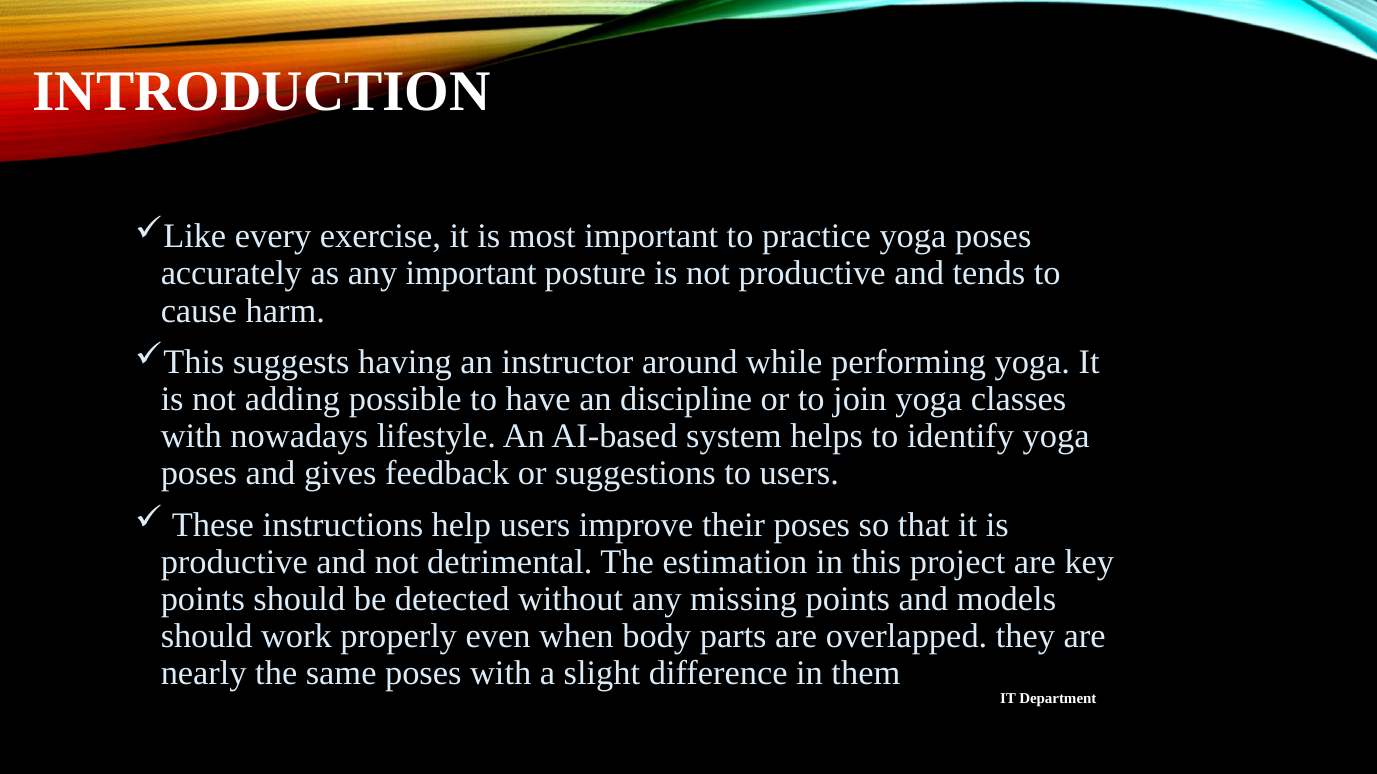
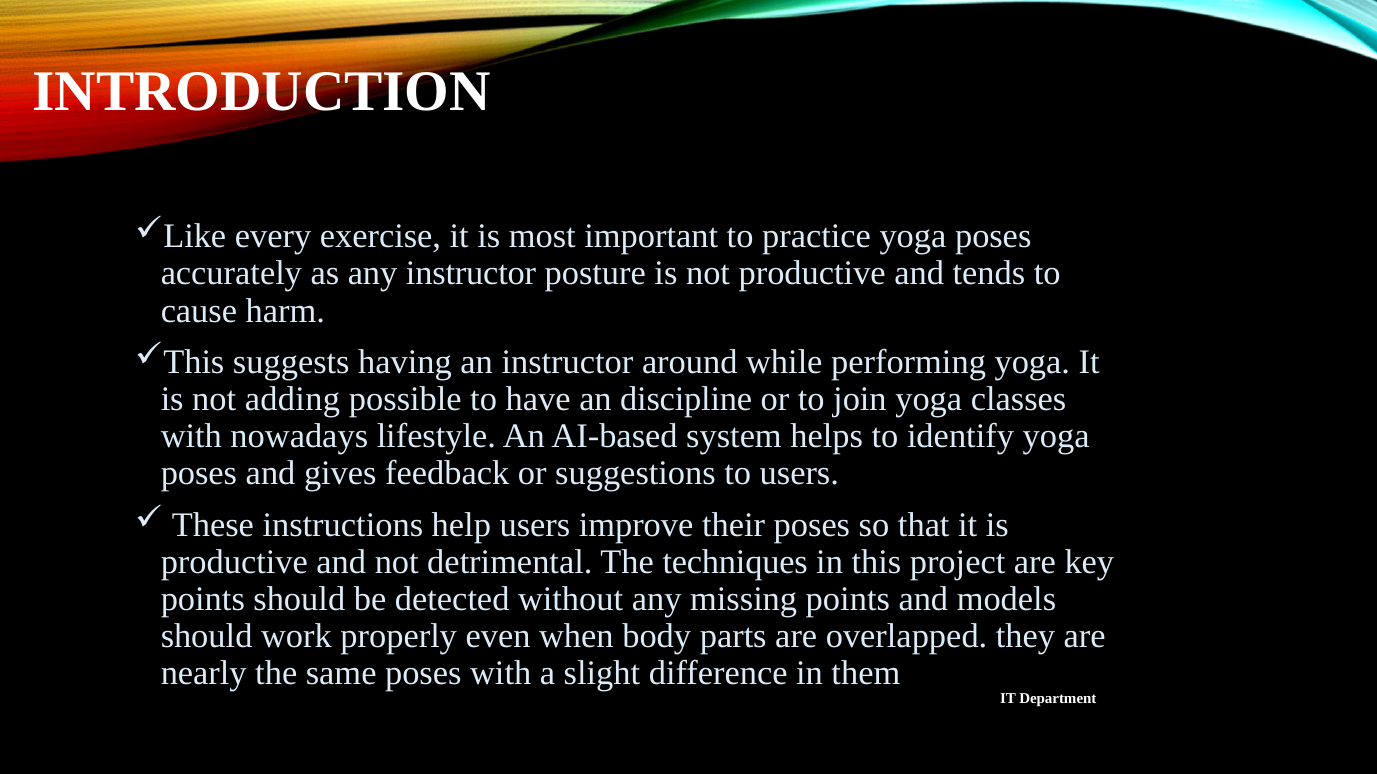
any important: important -> instructor
estimation: estimation -> techniques
